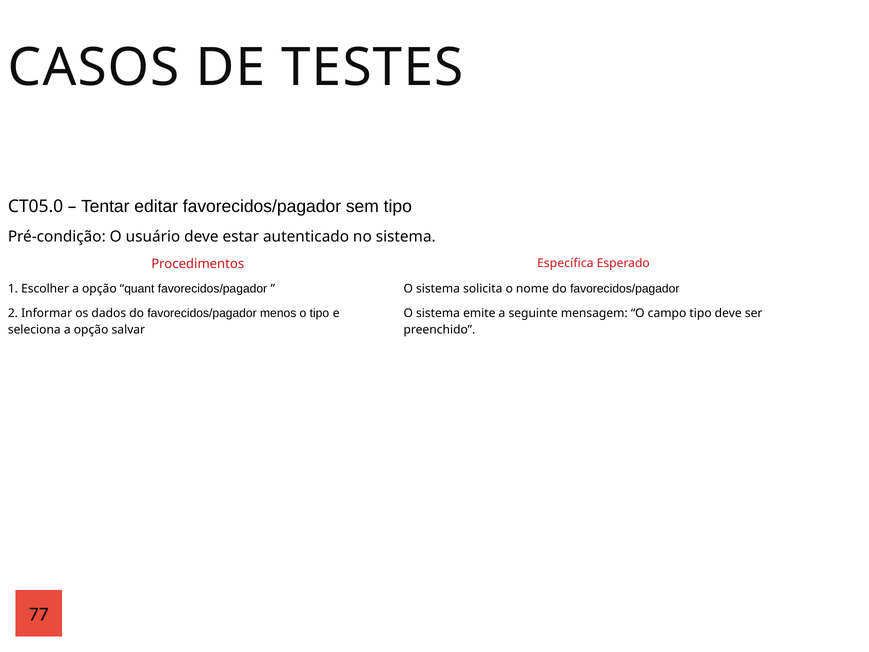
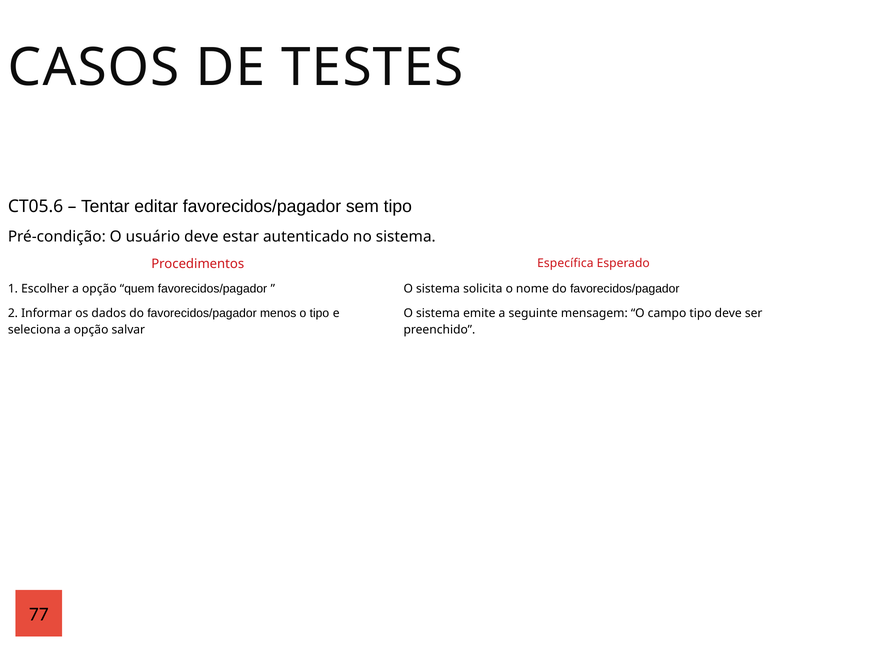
CT05.0: CT05.0 -> CT05.6
quant: quant -> quem
